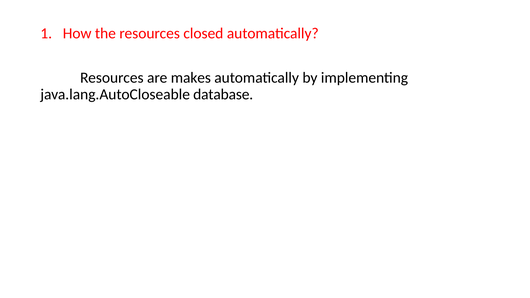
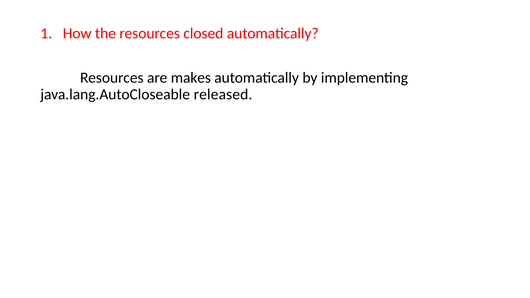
database: database -> released
